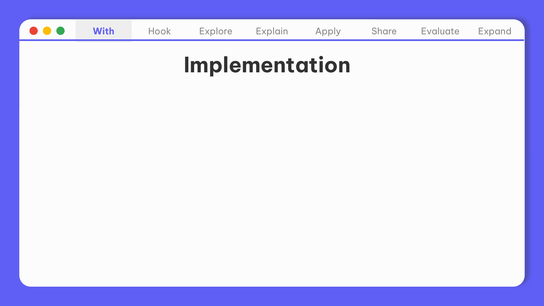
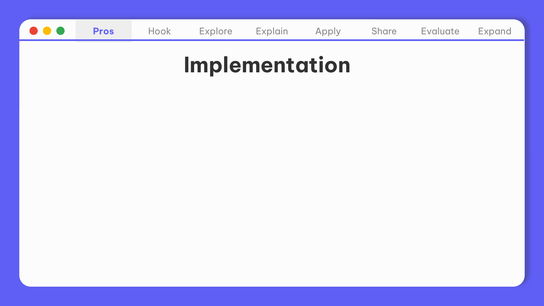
With: With -> Pros
